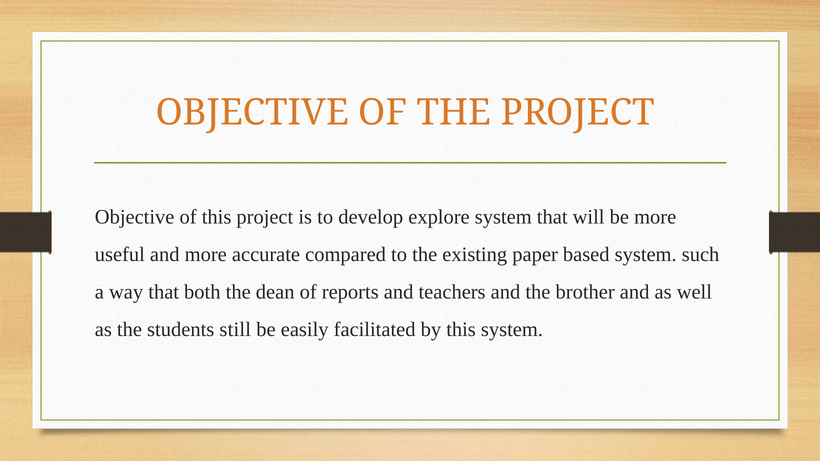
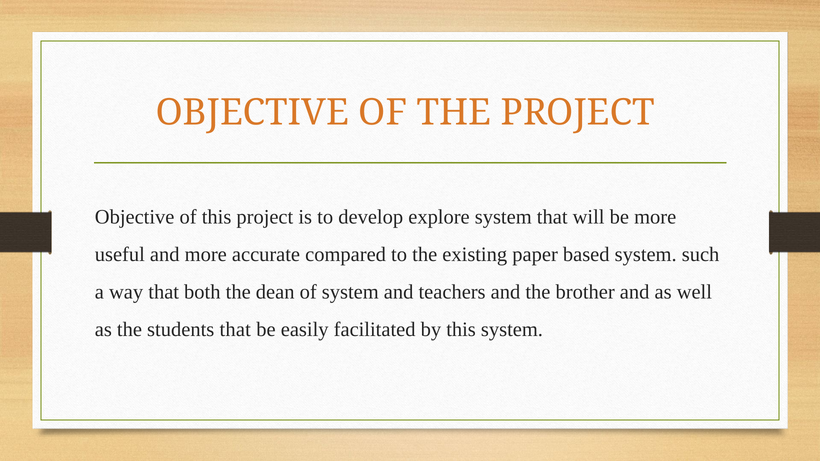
of reports: reports -> system
students still: still -> that
